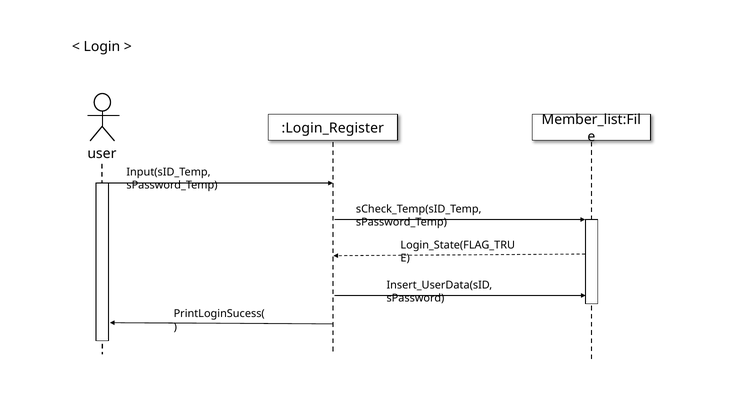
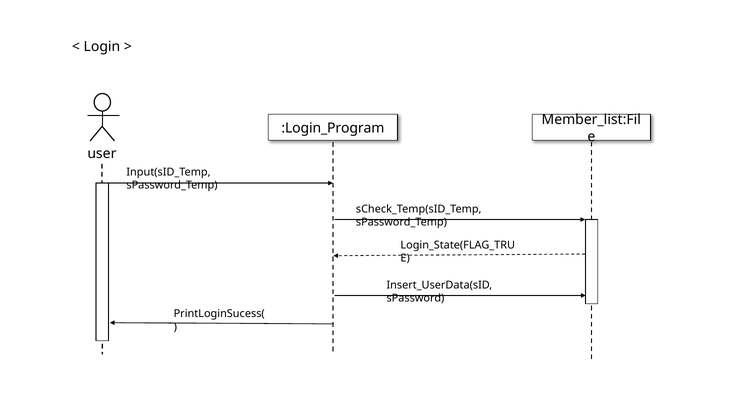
:Login_Register: :Login_Register -> :Login_Program
